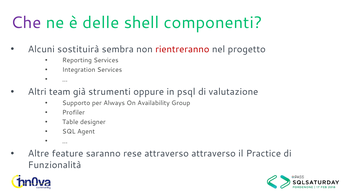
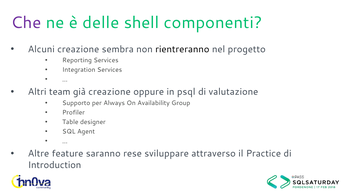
Alcuni sostituirà: sostituirà -> creazione
rientreranno colour: red -> black
già strumenti: strumenti -> creazione
rese attraverso: attraverso -> sviluppare
Funzionalità: Funzionalità -> Introduction
